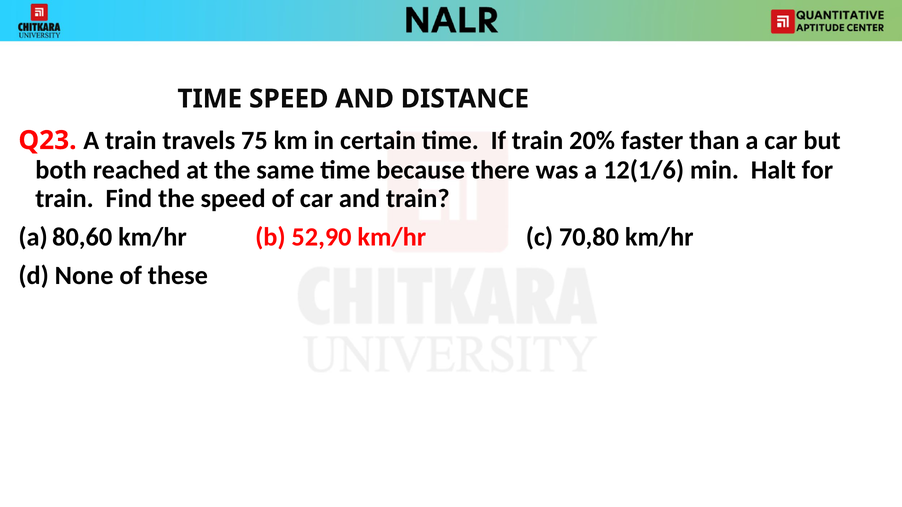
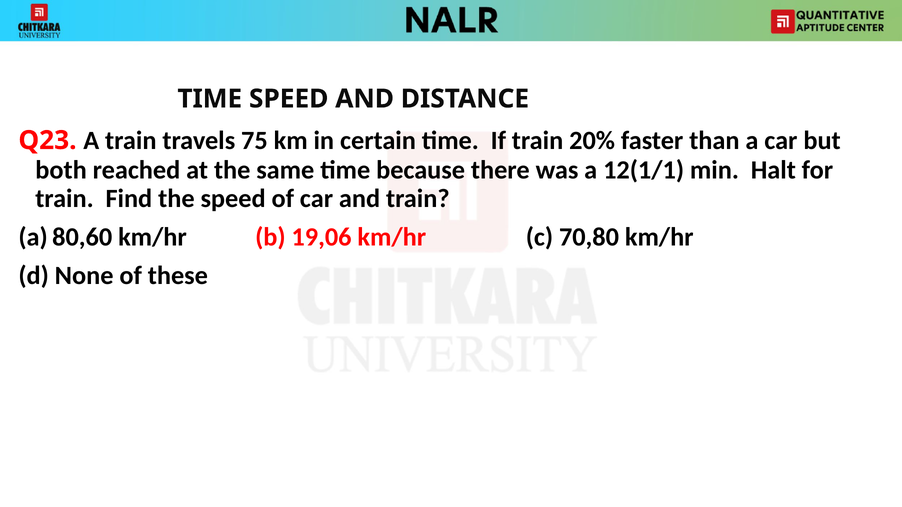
12(1/6: 12(1/6 -> 12(1/1
52,90: 52,90 -> 19,06
